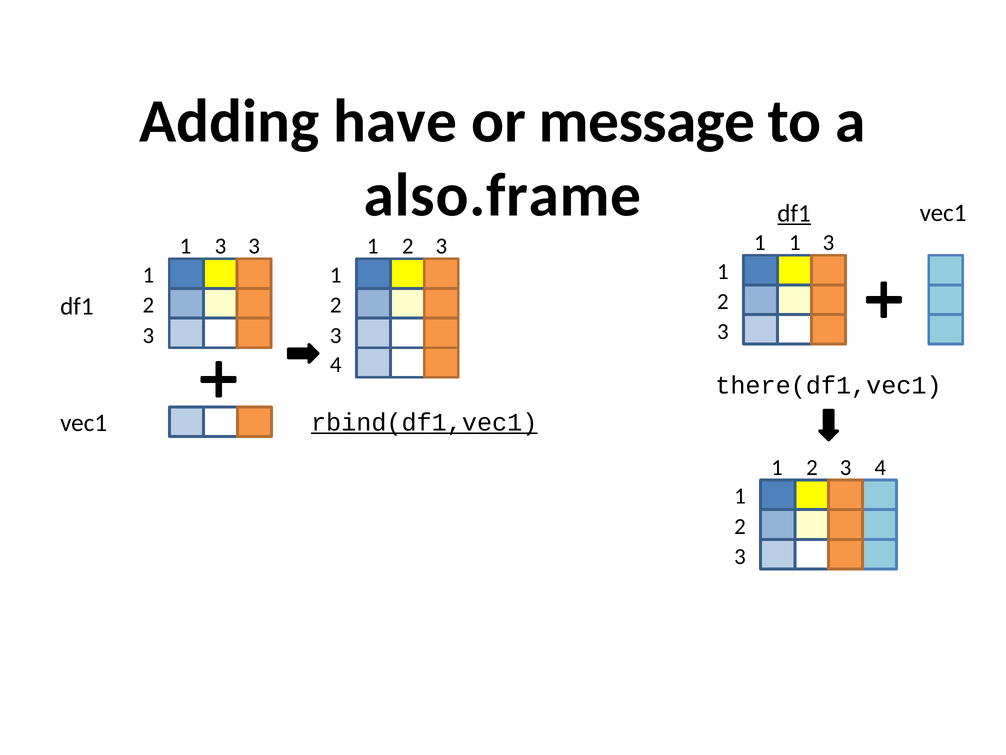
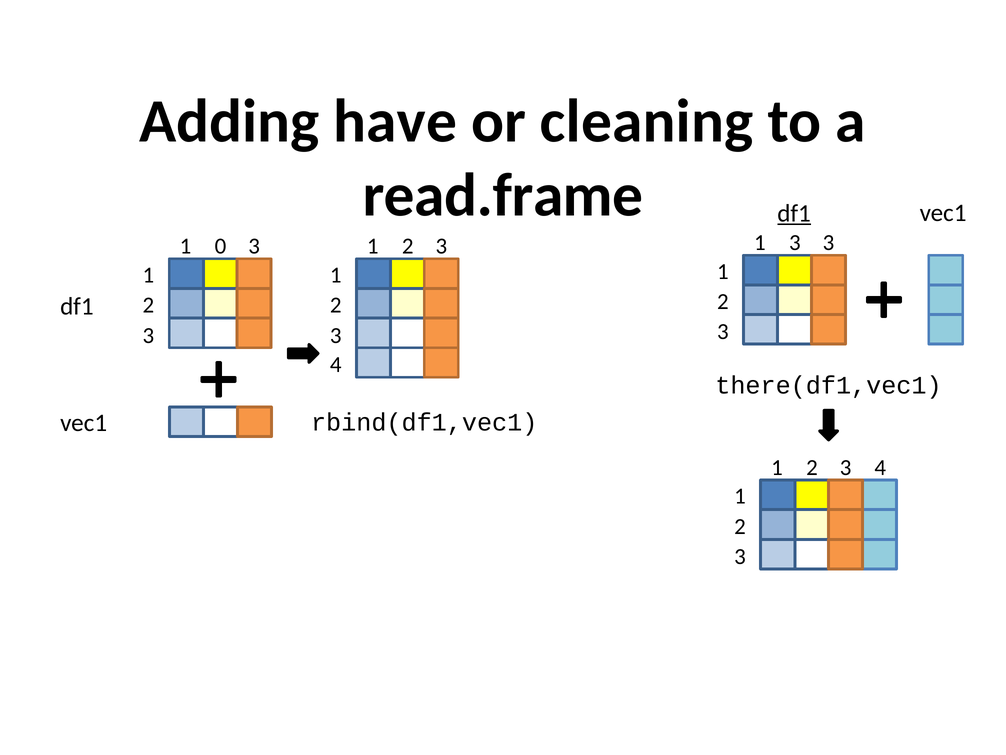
message: message -> cleaning
also.frame: also.frame -> read.frame
1 at (795, 243): 1 -> 3
1 3: 3 -> 0
rbind(df1,vec1 underline: present -> none
